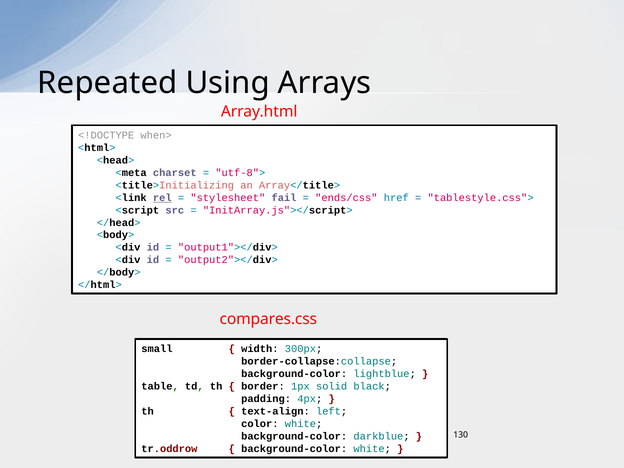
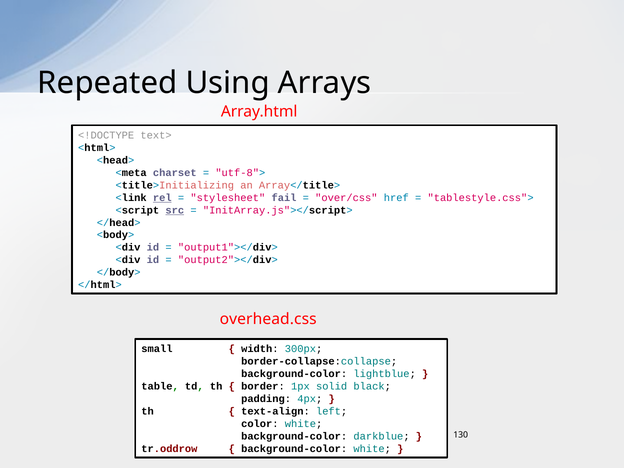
when>: when> -> text>
ends/css: ends/css -> over/css
src underline: none -> present
compares.css: compares.css -> overhead.css
